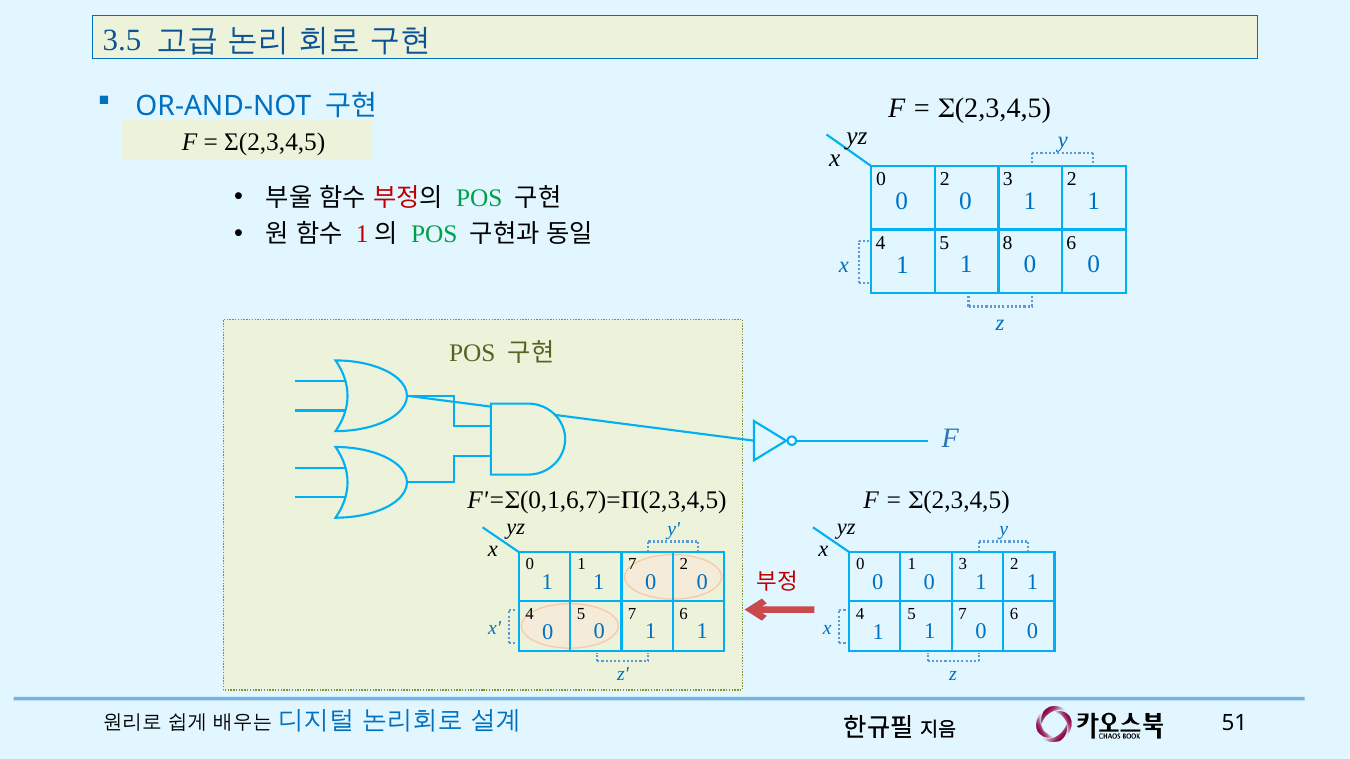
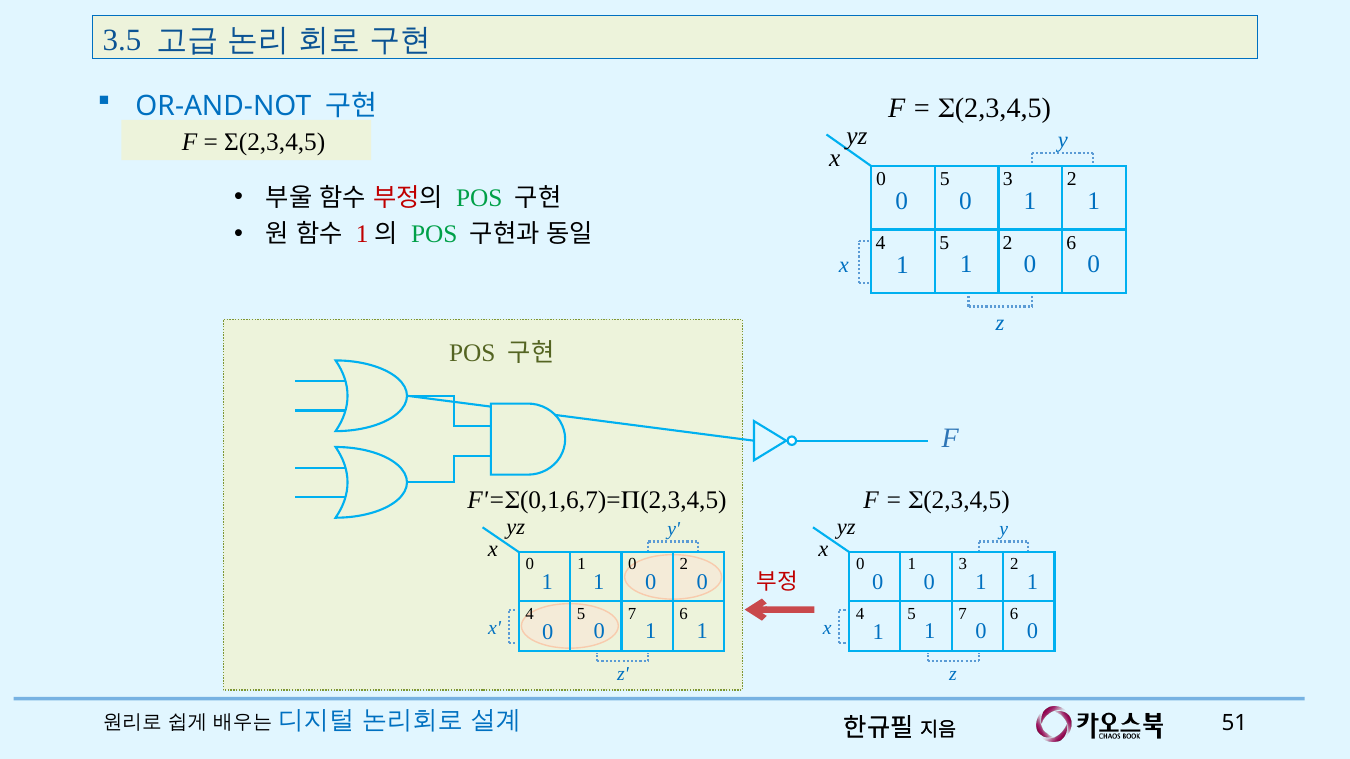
0 2: 2 -> 5
5 8: 8 -> 2
1 7: 7 -> 0
